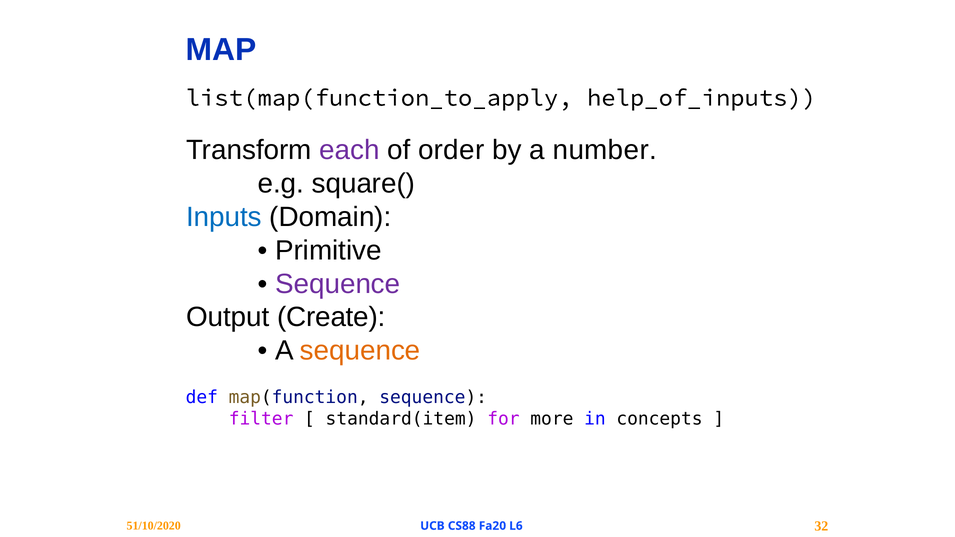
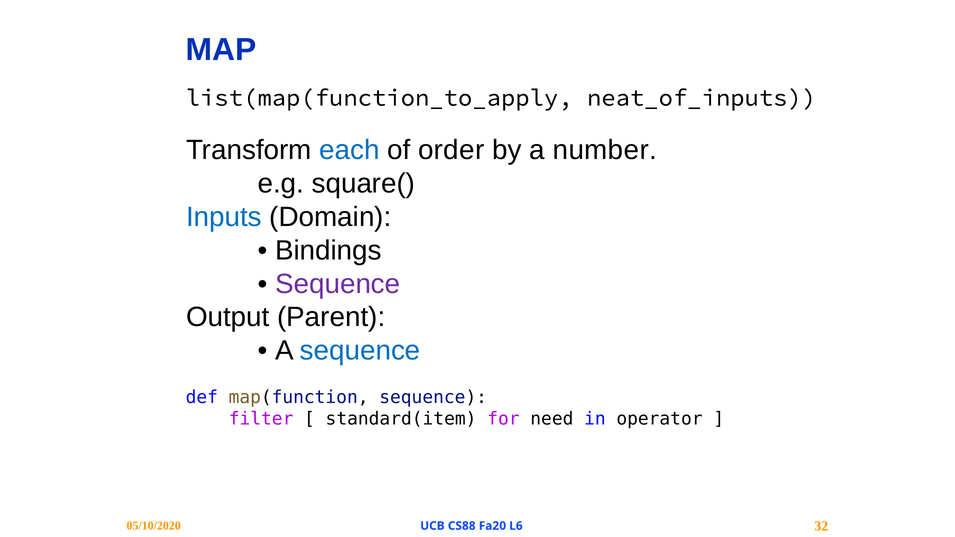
help_of_inputs: help_of_inputs -> neat_of_inputs
each colour: purple -> blue
Primitive: Primitive -> Bindings
Create: Create -> Parent
sequence at (360, 351) colour: orange -> blue
more: more -> need
concepts: concepts -> operator
51/10/2020: 51/10/2020 -> 05/10/2020
